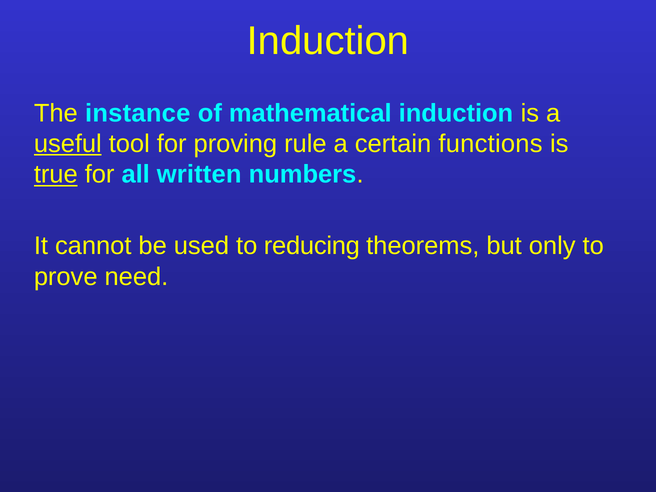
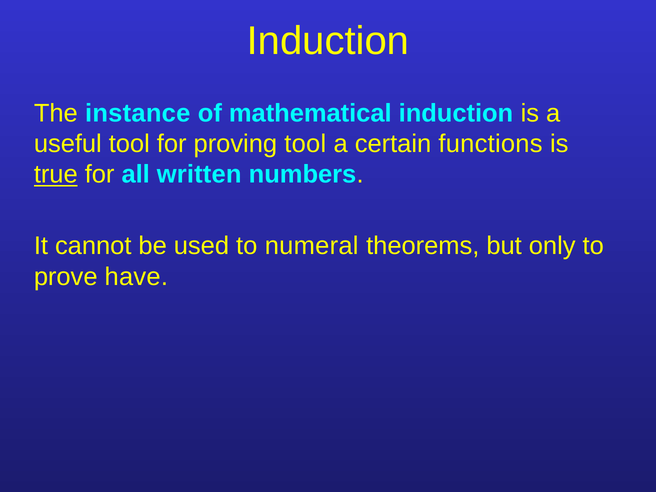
useful underline: present -> none
proving rule: rule -> tool
reducing: reducing -> numeral
need: need -> have
